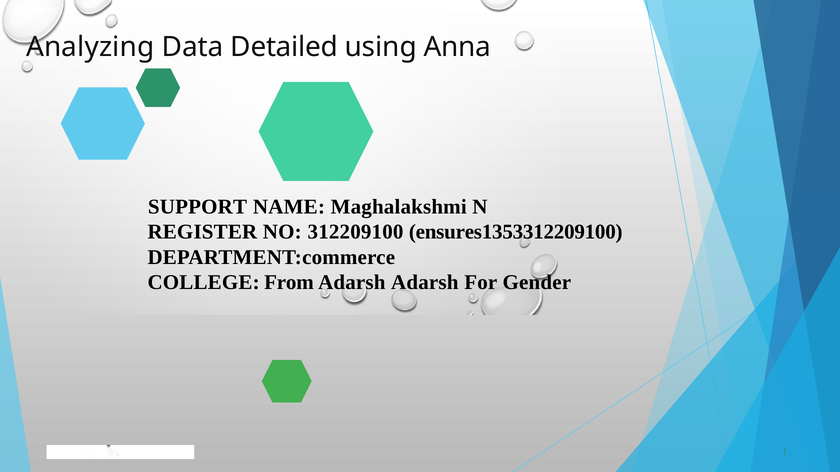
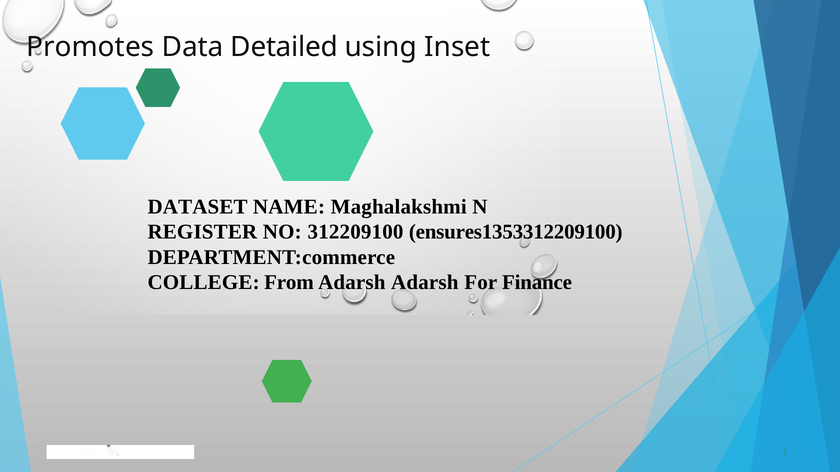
Analyzing: Analyzing -> Promotes
Anna: Anna -> Inset
SUPPORT: SUPPORT -> DATASET
Gender: Gender -> Finance
